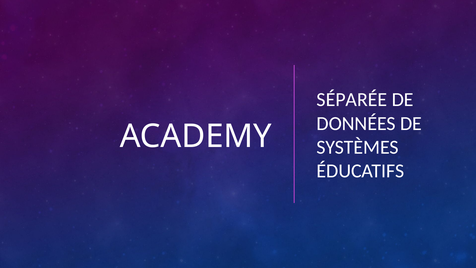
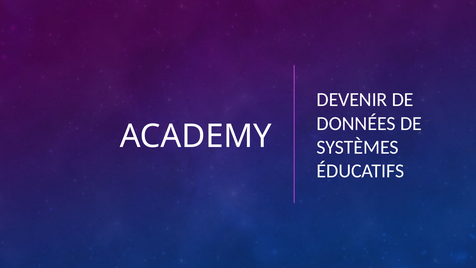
SÉPARÉE: SÉPARÉE -> DEVENIR
